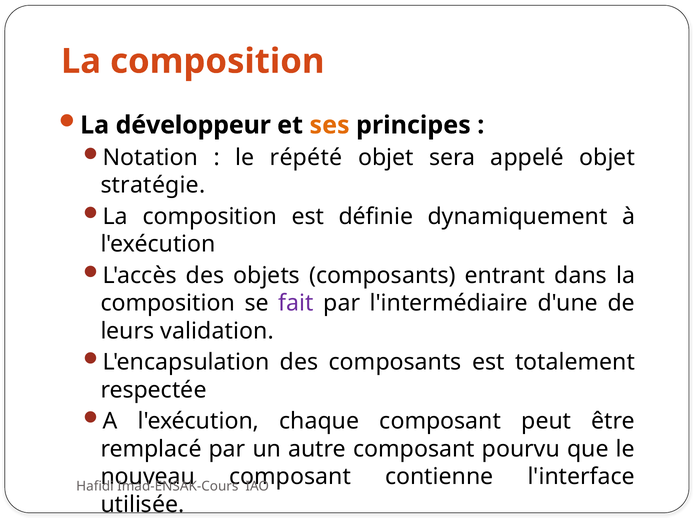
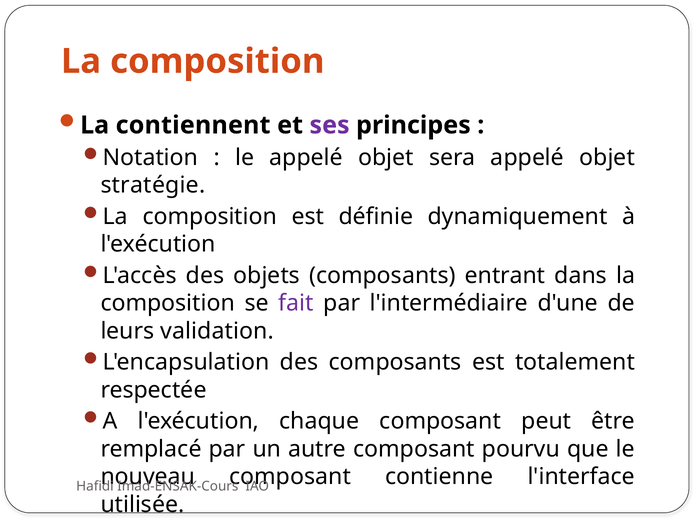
La développeur: développeur -> contiennent
ses colour: orange -> purple
le répété: répété -> appelé
